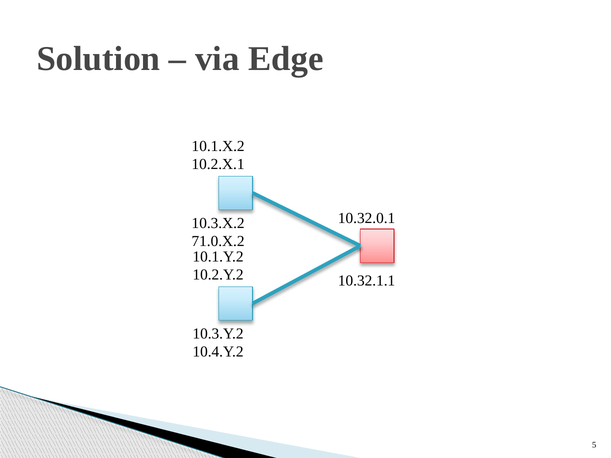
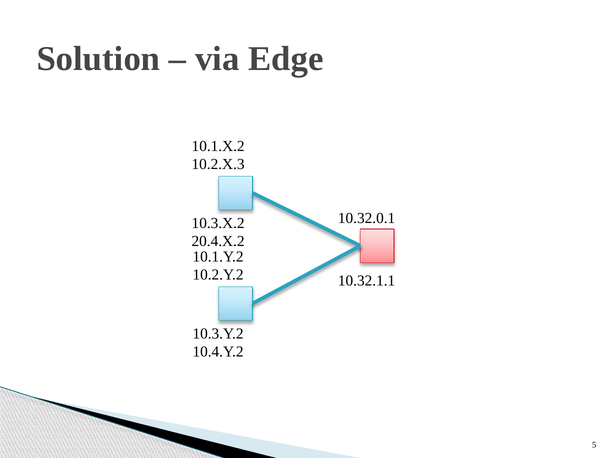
10.2.X.1: 10.2.X.1 -> 10.2.X.3
71.0.X.2: 71.0.X.2 -> 20.4.X.2
